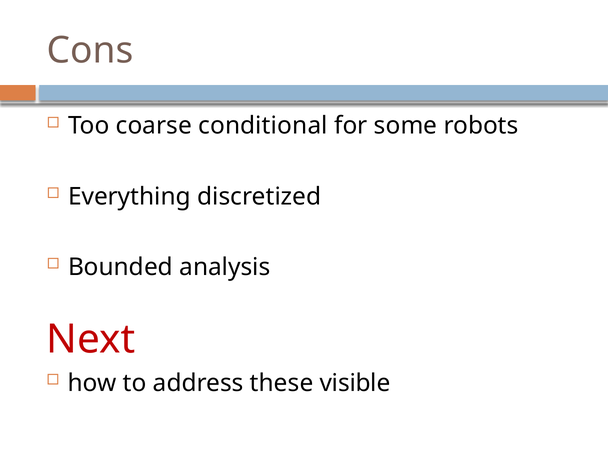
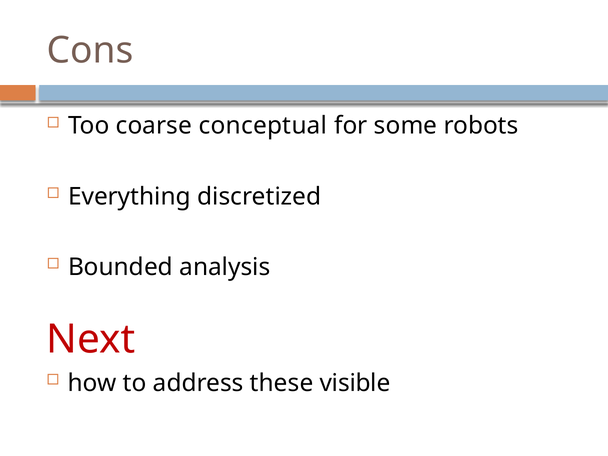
conditional: conditional -> conceptual
